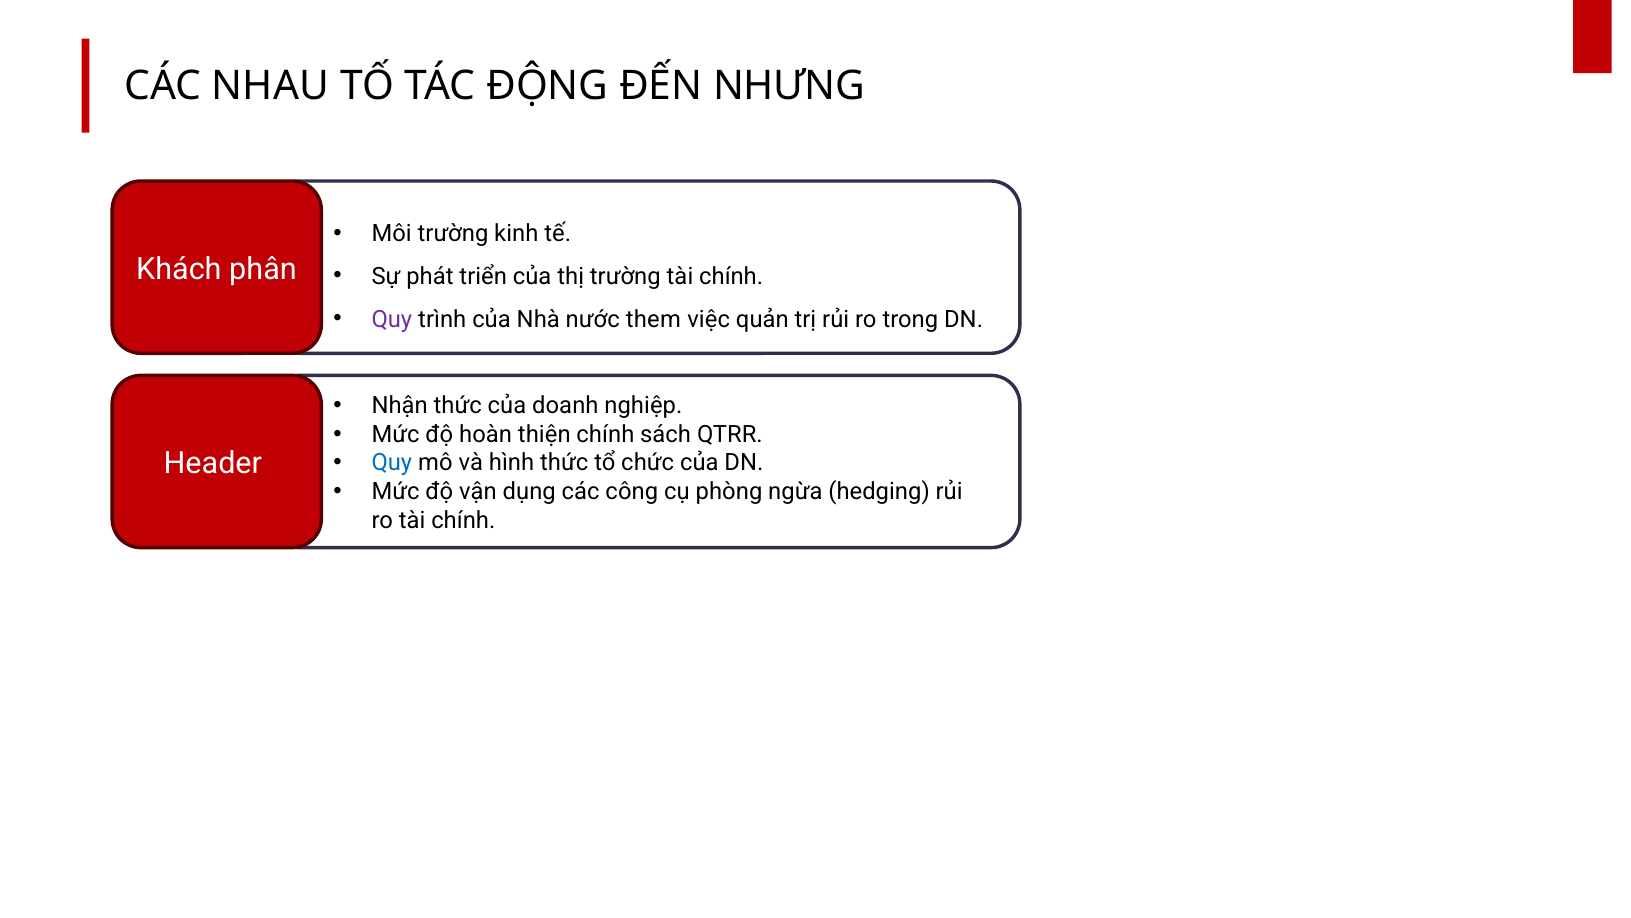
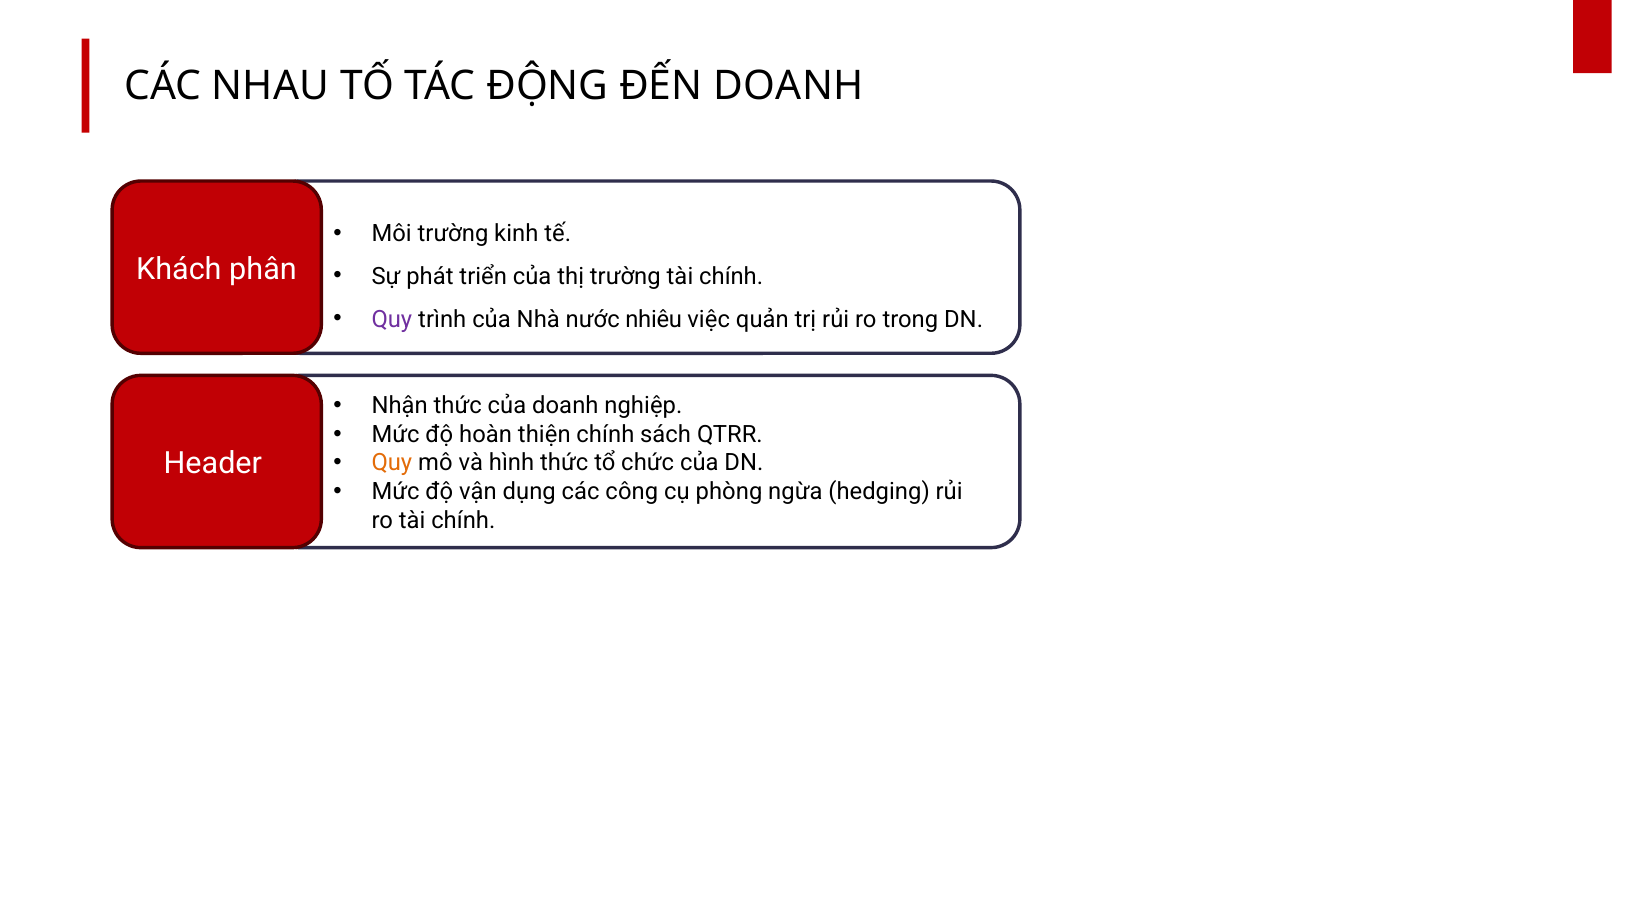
ĐẾN NHƯNG: NHƯNG -> DOANH
them: them -> nhiêu
Quy at (392, 463) colour: blue -> orange
